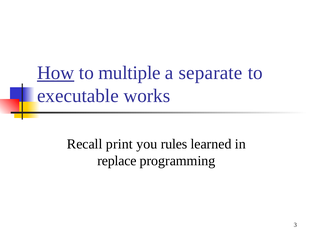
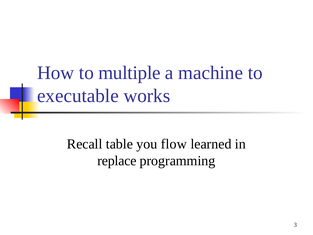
How underline: present -> none
separate: separate -> machine
print: print -> table
rules: rules -> flow
